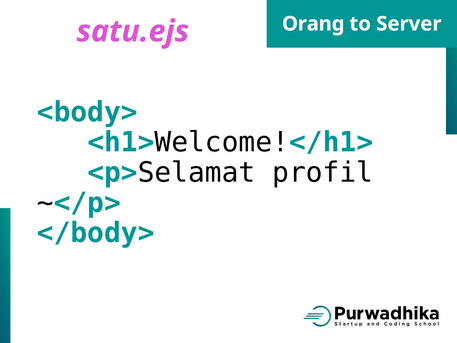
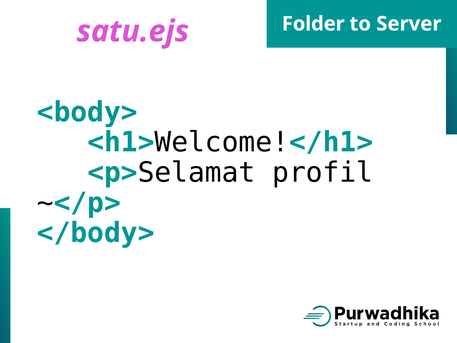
Orang: Orang -> Folder
